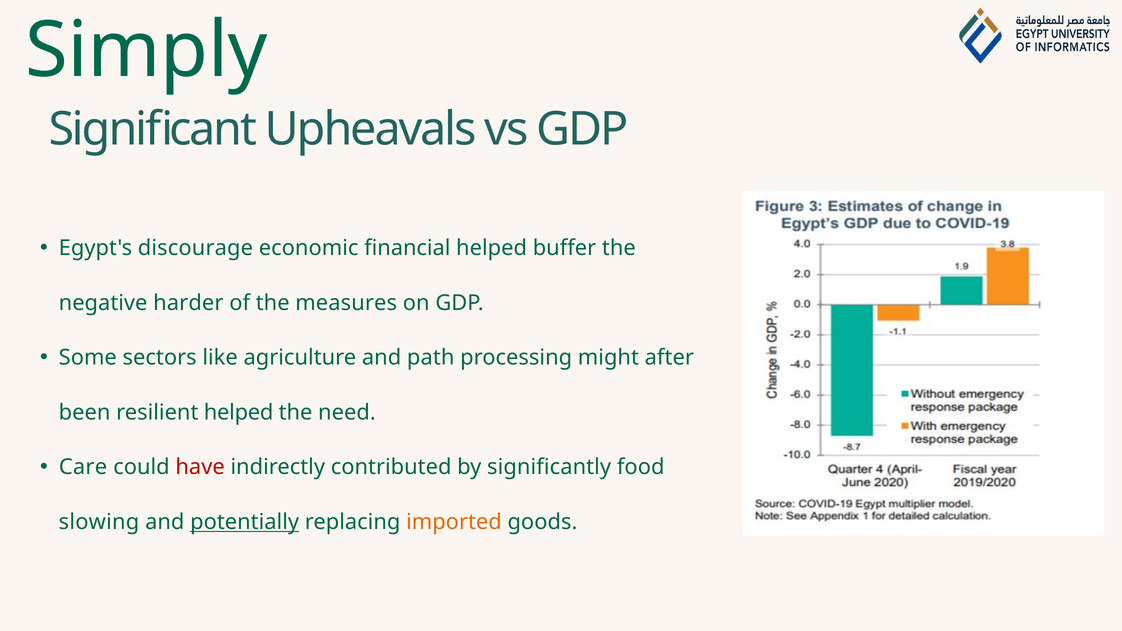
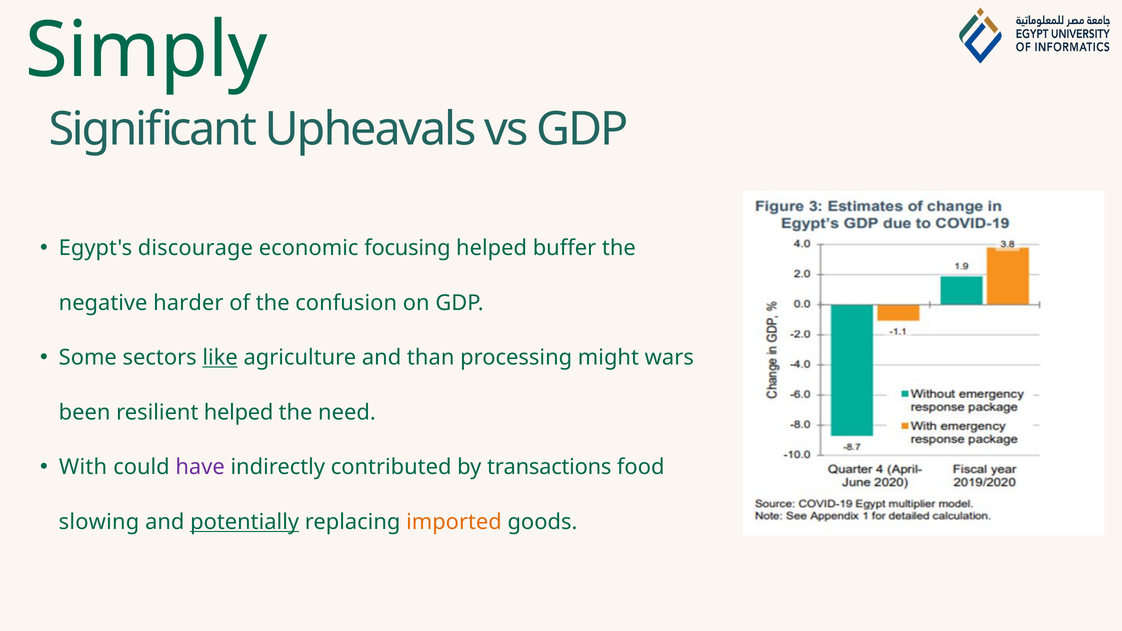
financial: financial -> focusing
measures: measures -> confusion
like underline: none -> present
path: path -> than
after: after -> wars
Care: Care -> With
have colour: red -> purple
significantly: significantly -> transactions
